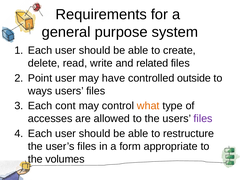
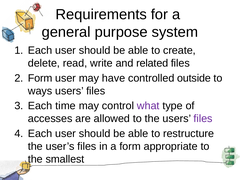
Point at (40, 78): Point -> Form
cont: cont -> time
what colour: orange -> purple
volumes: volumes -> smallest
